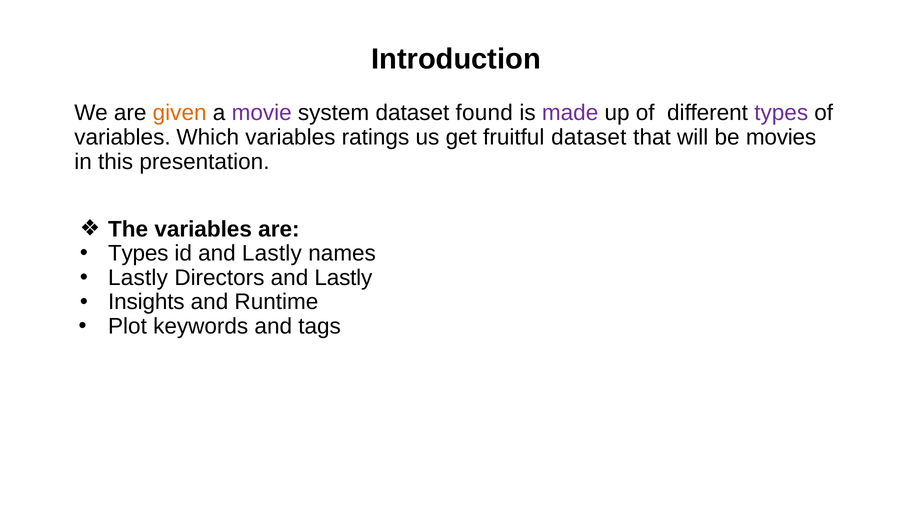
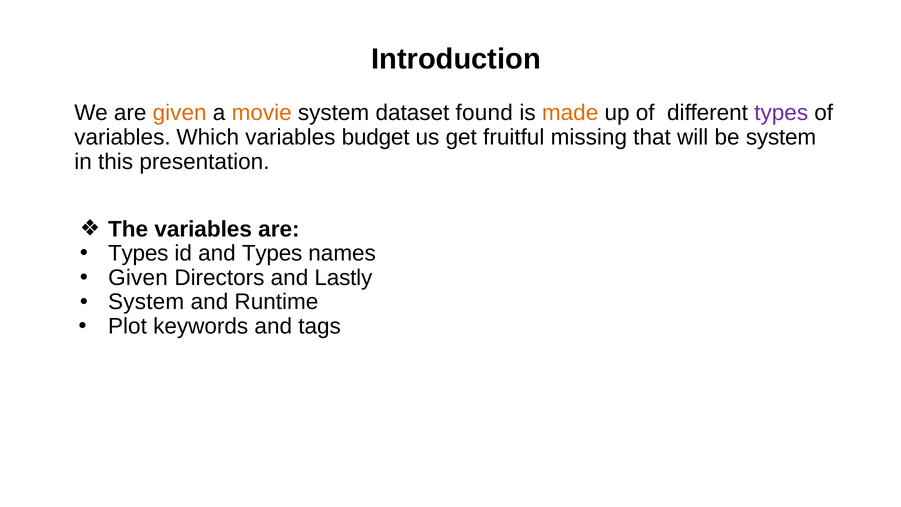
movie colour: purple -> orange
made colour: purple -> orange
ratings: ratings -> budget
fruitful dataset: dataset -> missing
be movies: movies -> system
id and Lastly: Lastly -> Types
Lastly at (138, 278): Lastly -> Given
Insights at (146, 302): Insights -> System
